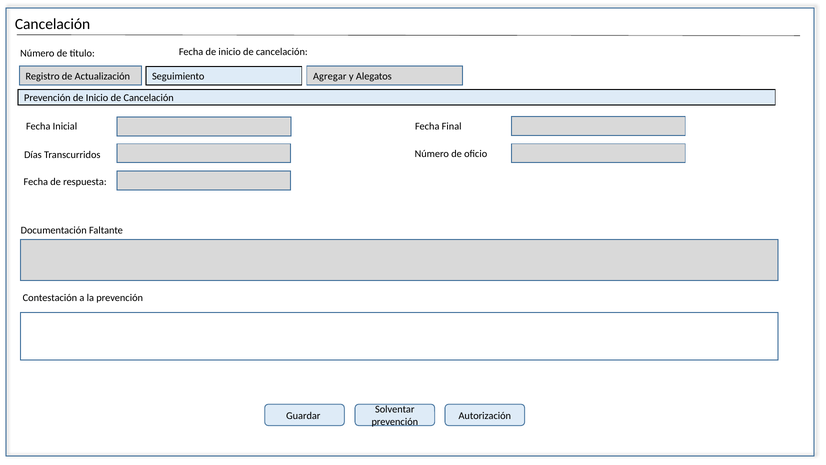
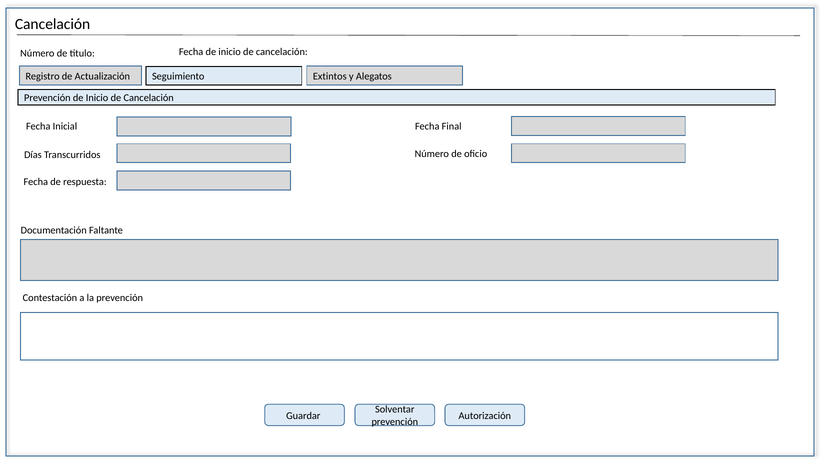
Agregar: Agregar -> Extintos
